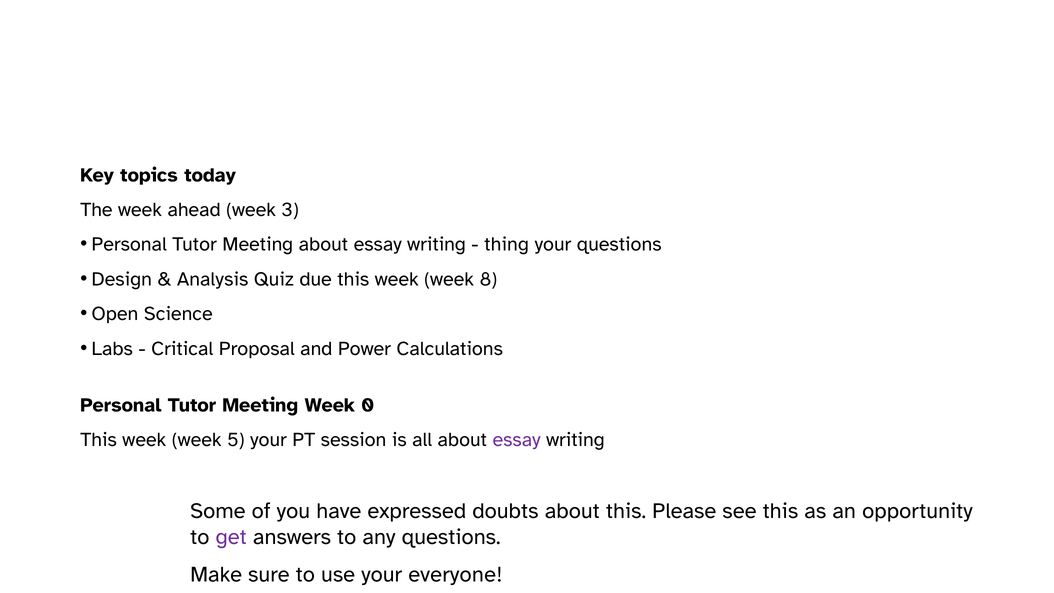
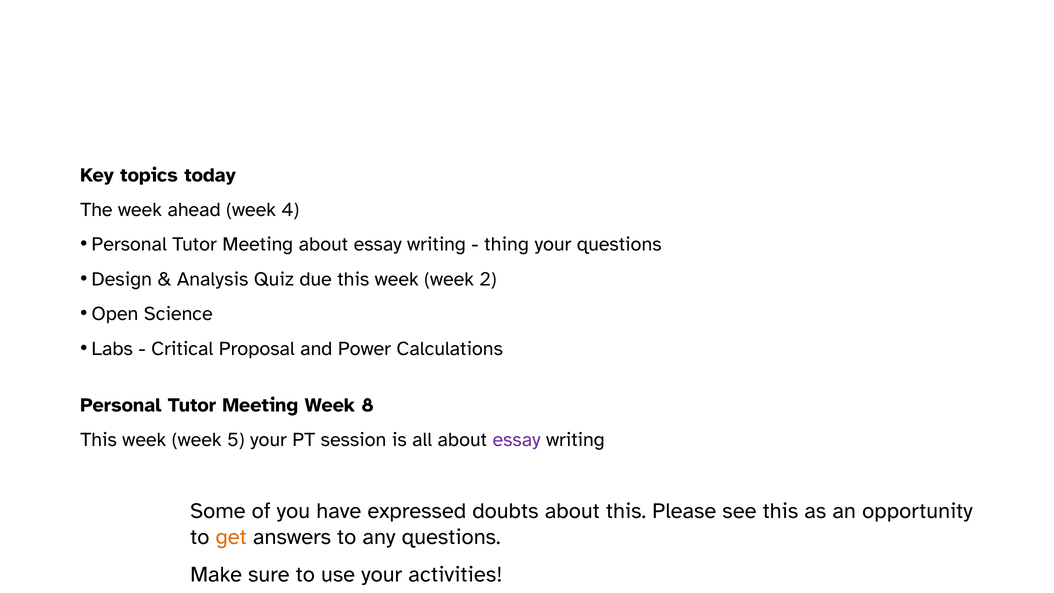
3: 3 -> 4
8: 8 -> 2
0: 0 -> 8
get colour: purple -> orange
everyone: everyone -> activities
